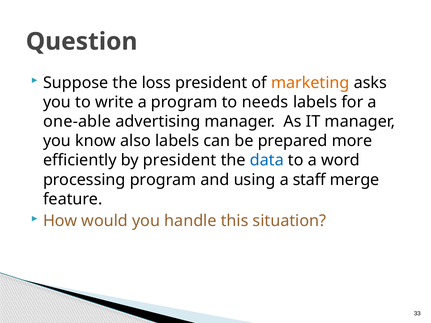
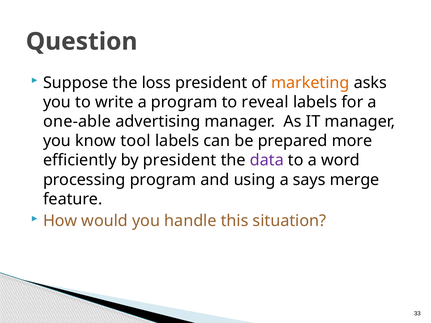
needs: needs -> reveal
also: also -> tool
data colour: blue -> purple
staff: staff -> says
